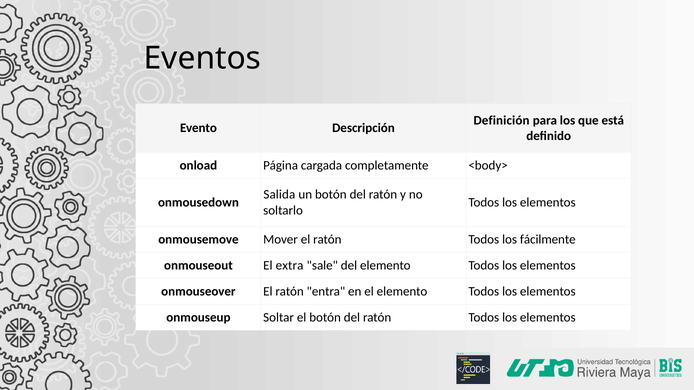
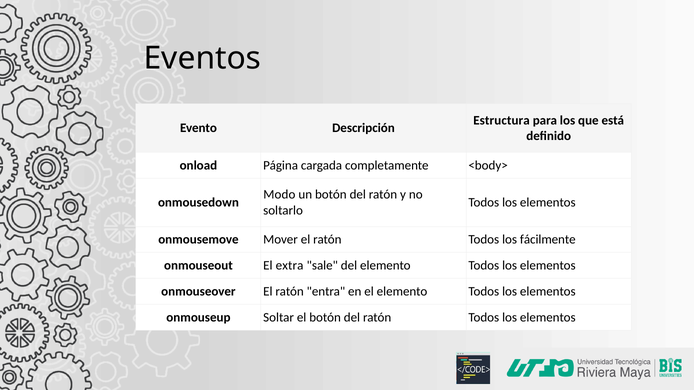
Definición: Definición -> Estructura
Salida: Salida -> Modo
